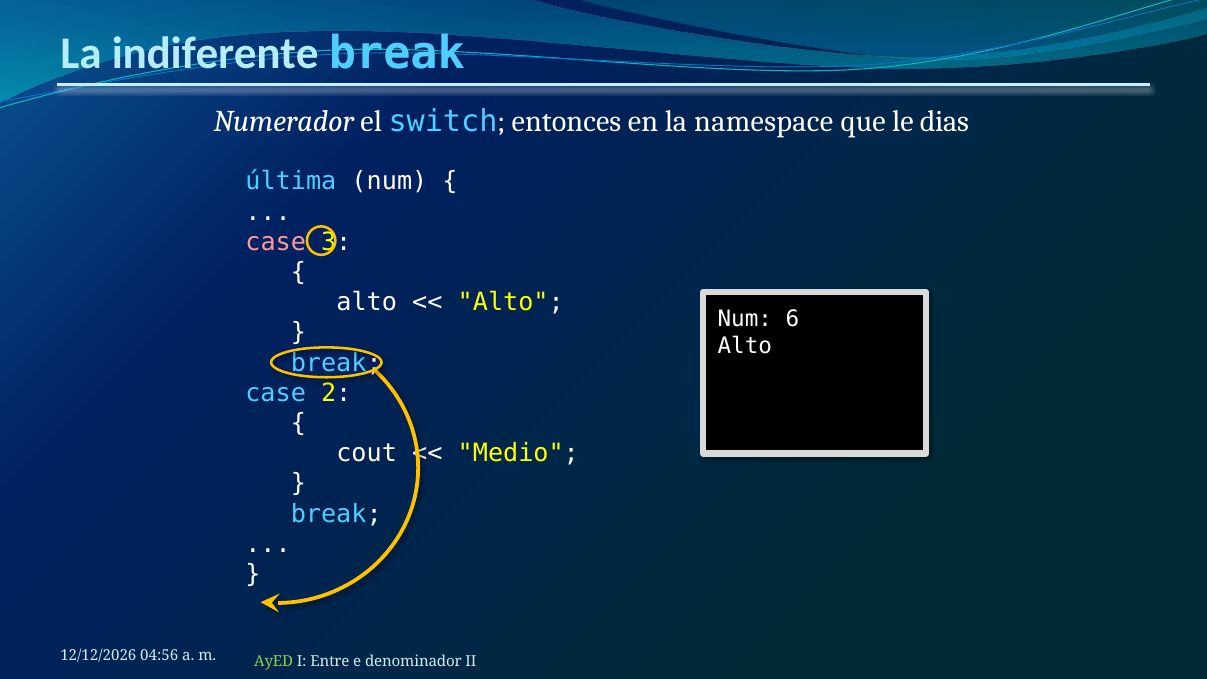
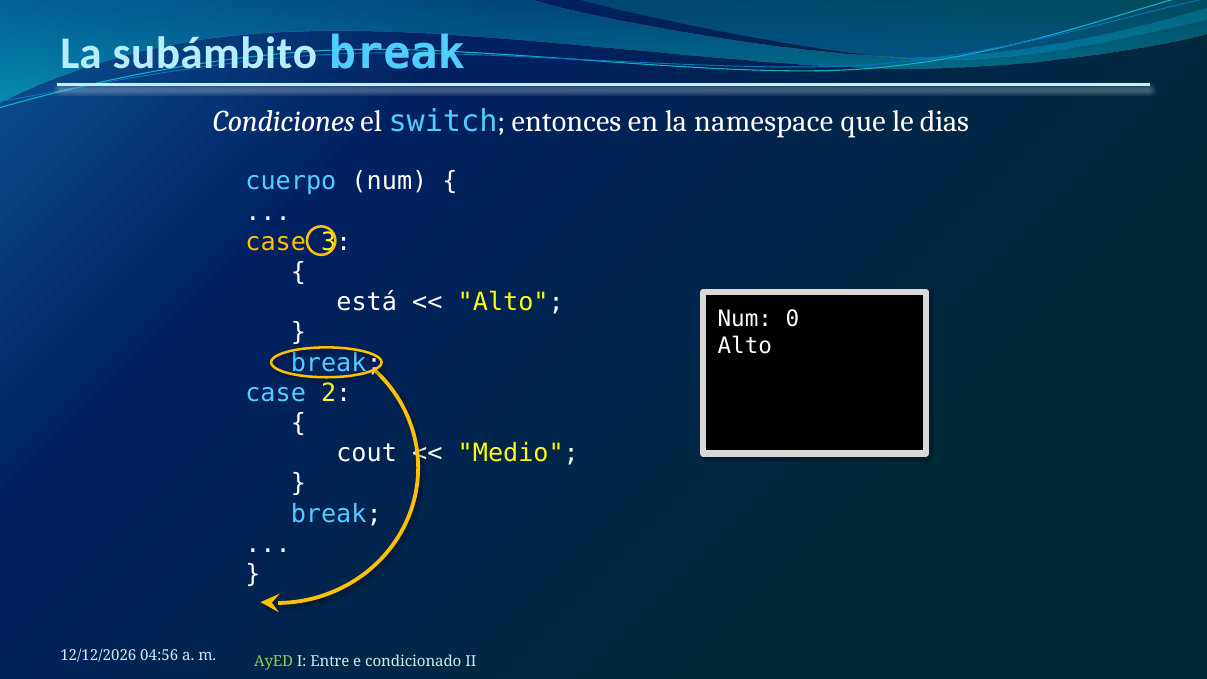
indiferente: indiferente -> subámbito
Numerador: Numerador -> Condiciones
última: última -> cuerpo
case at (276, 242) colour: pink -> yellow
alto at (367, 302): alto -> está
6: 6 -> 0
denominador: denominador -> condicionado
